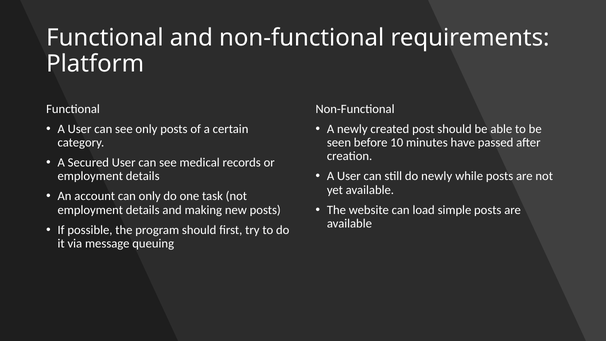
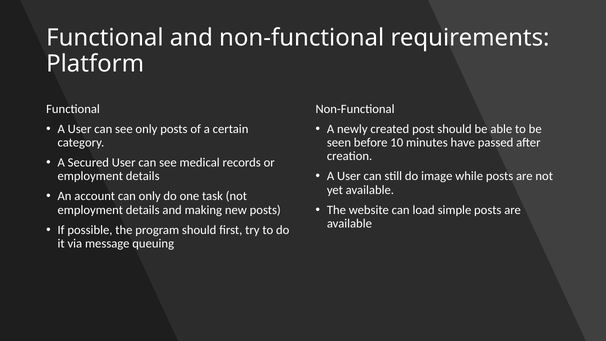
do newly: newly -> image
